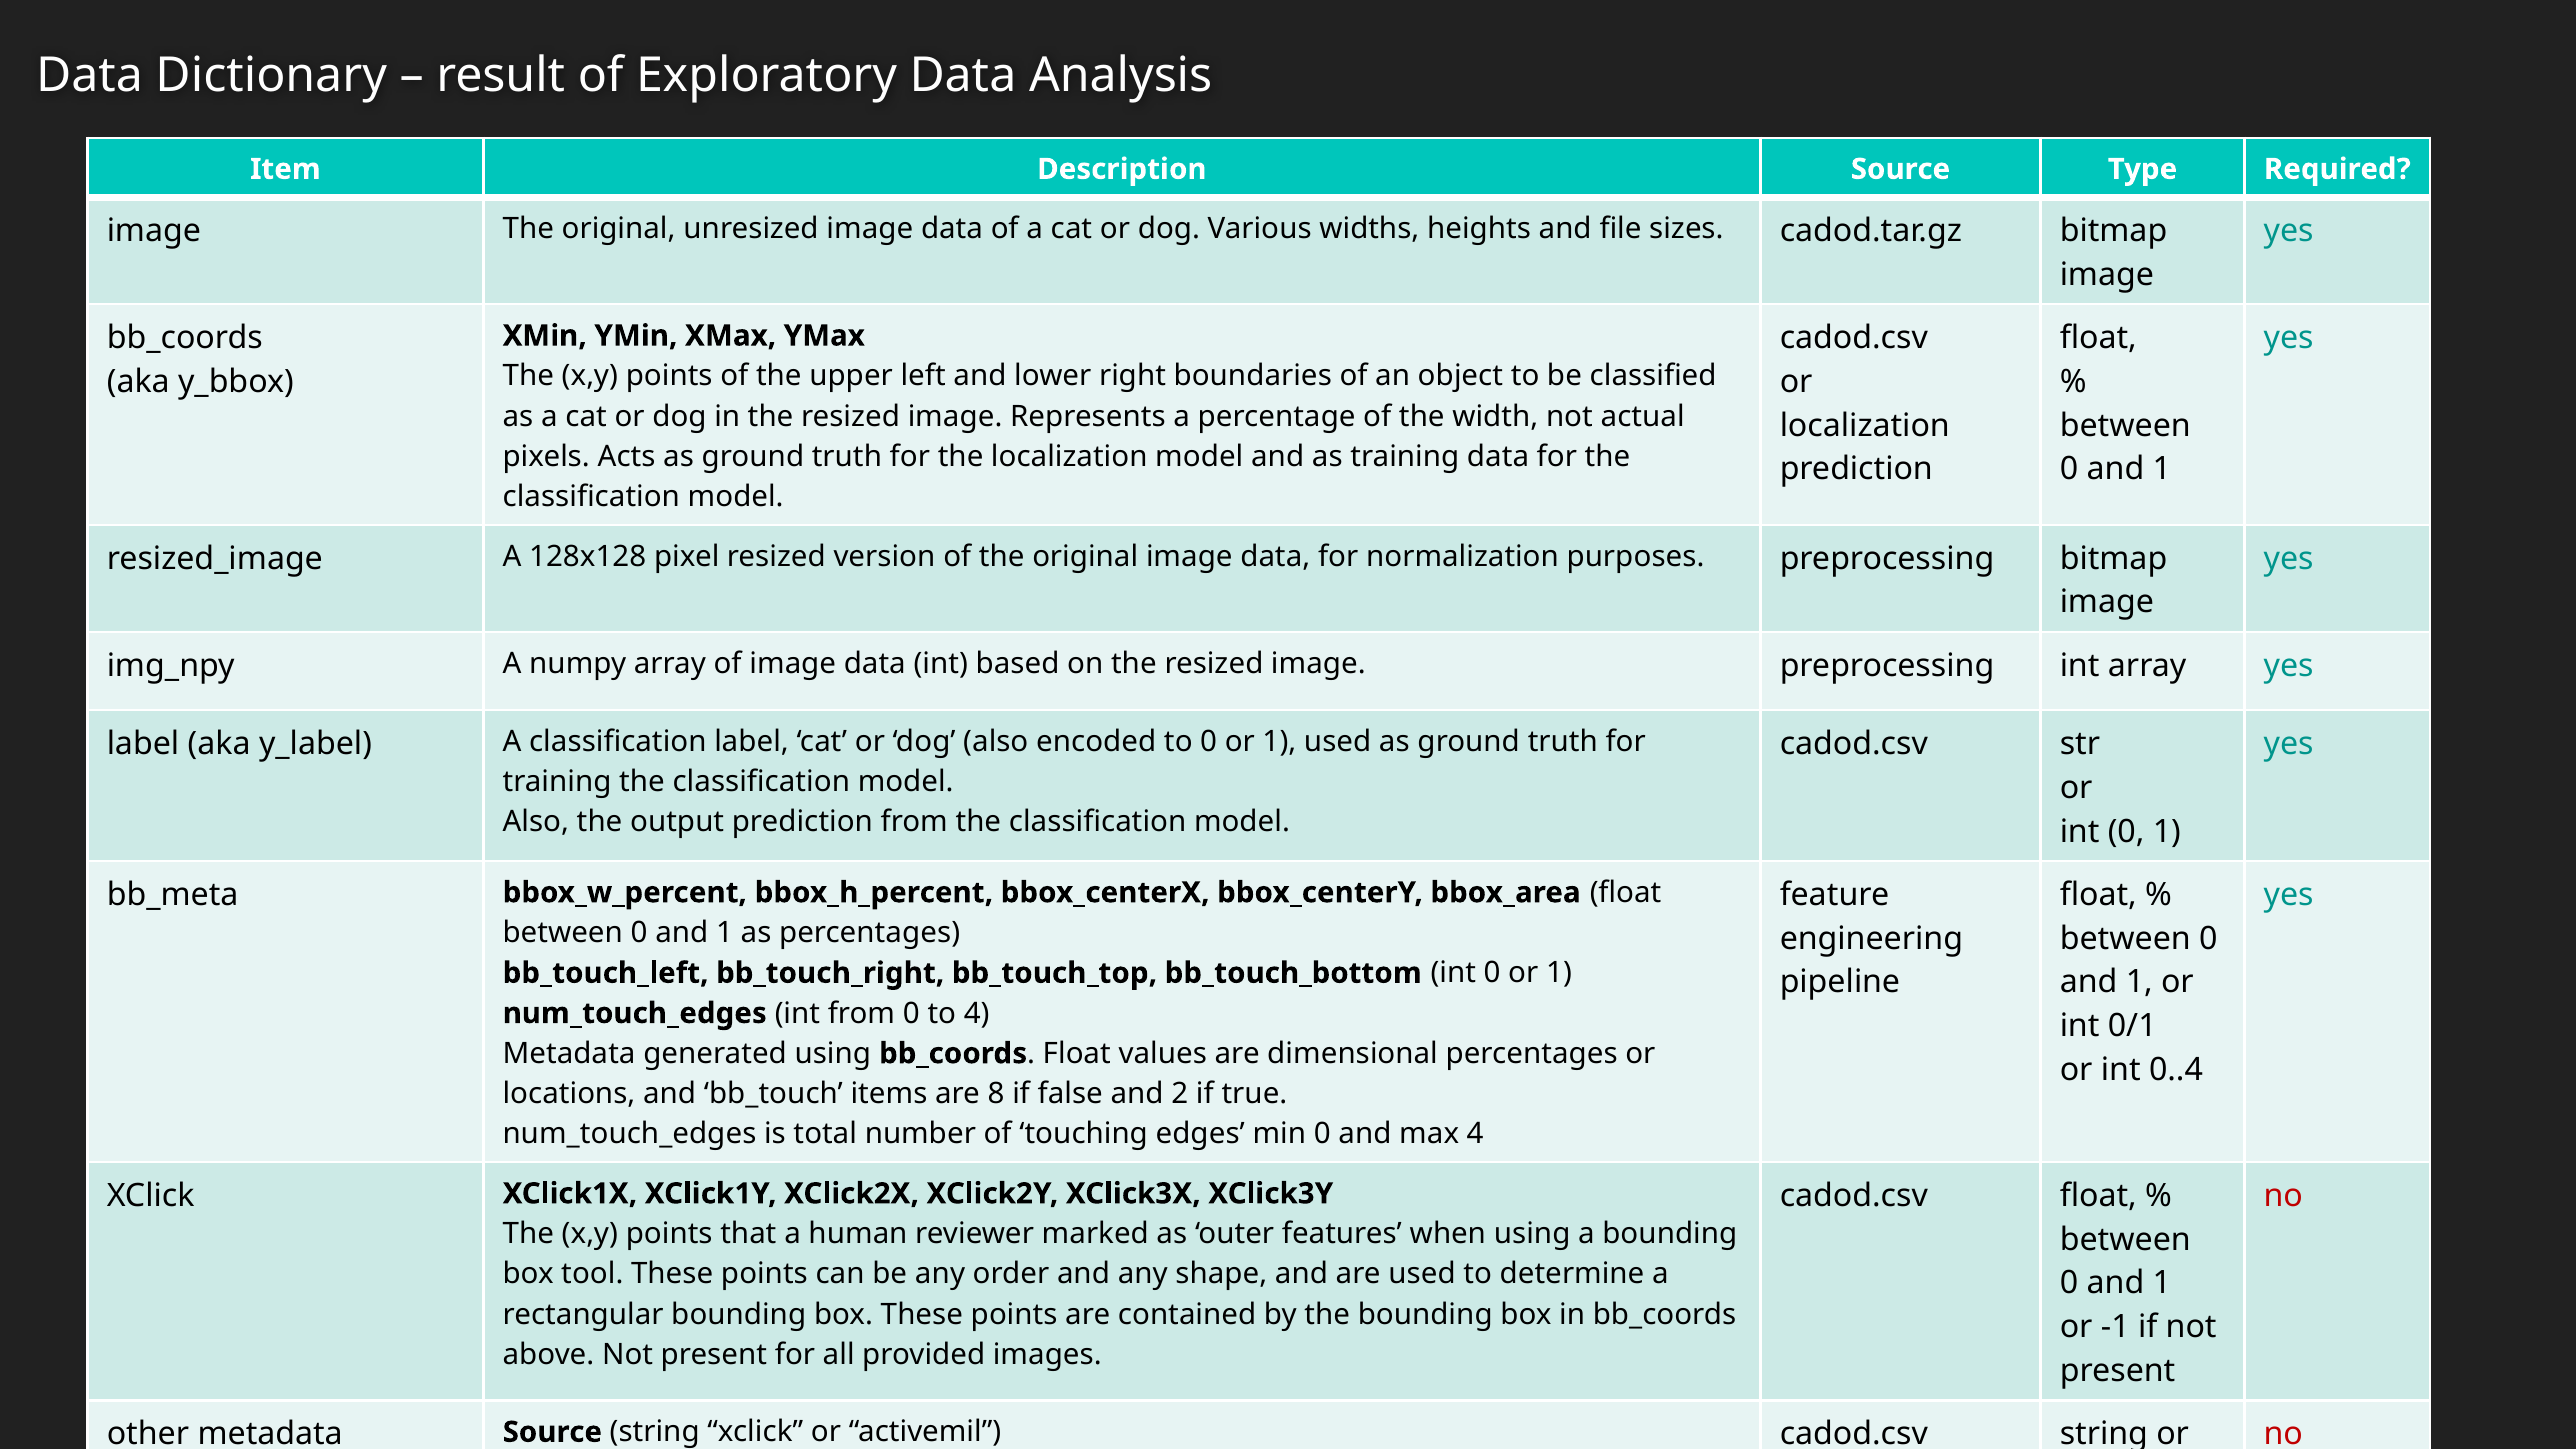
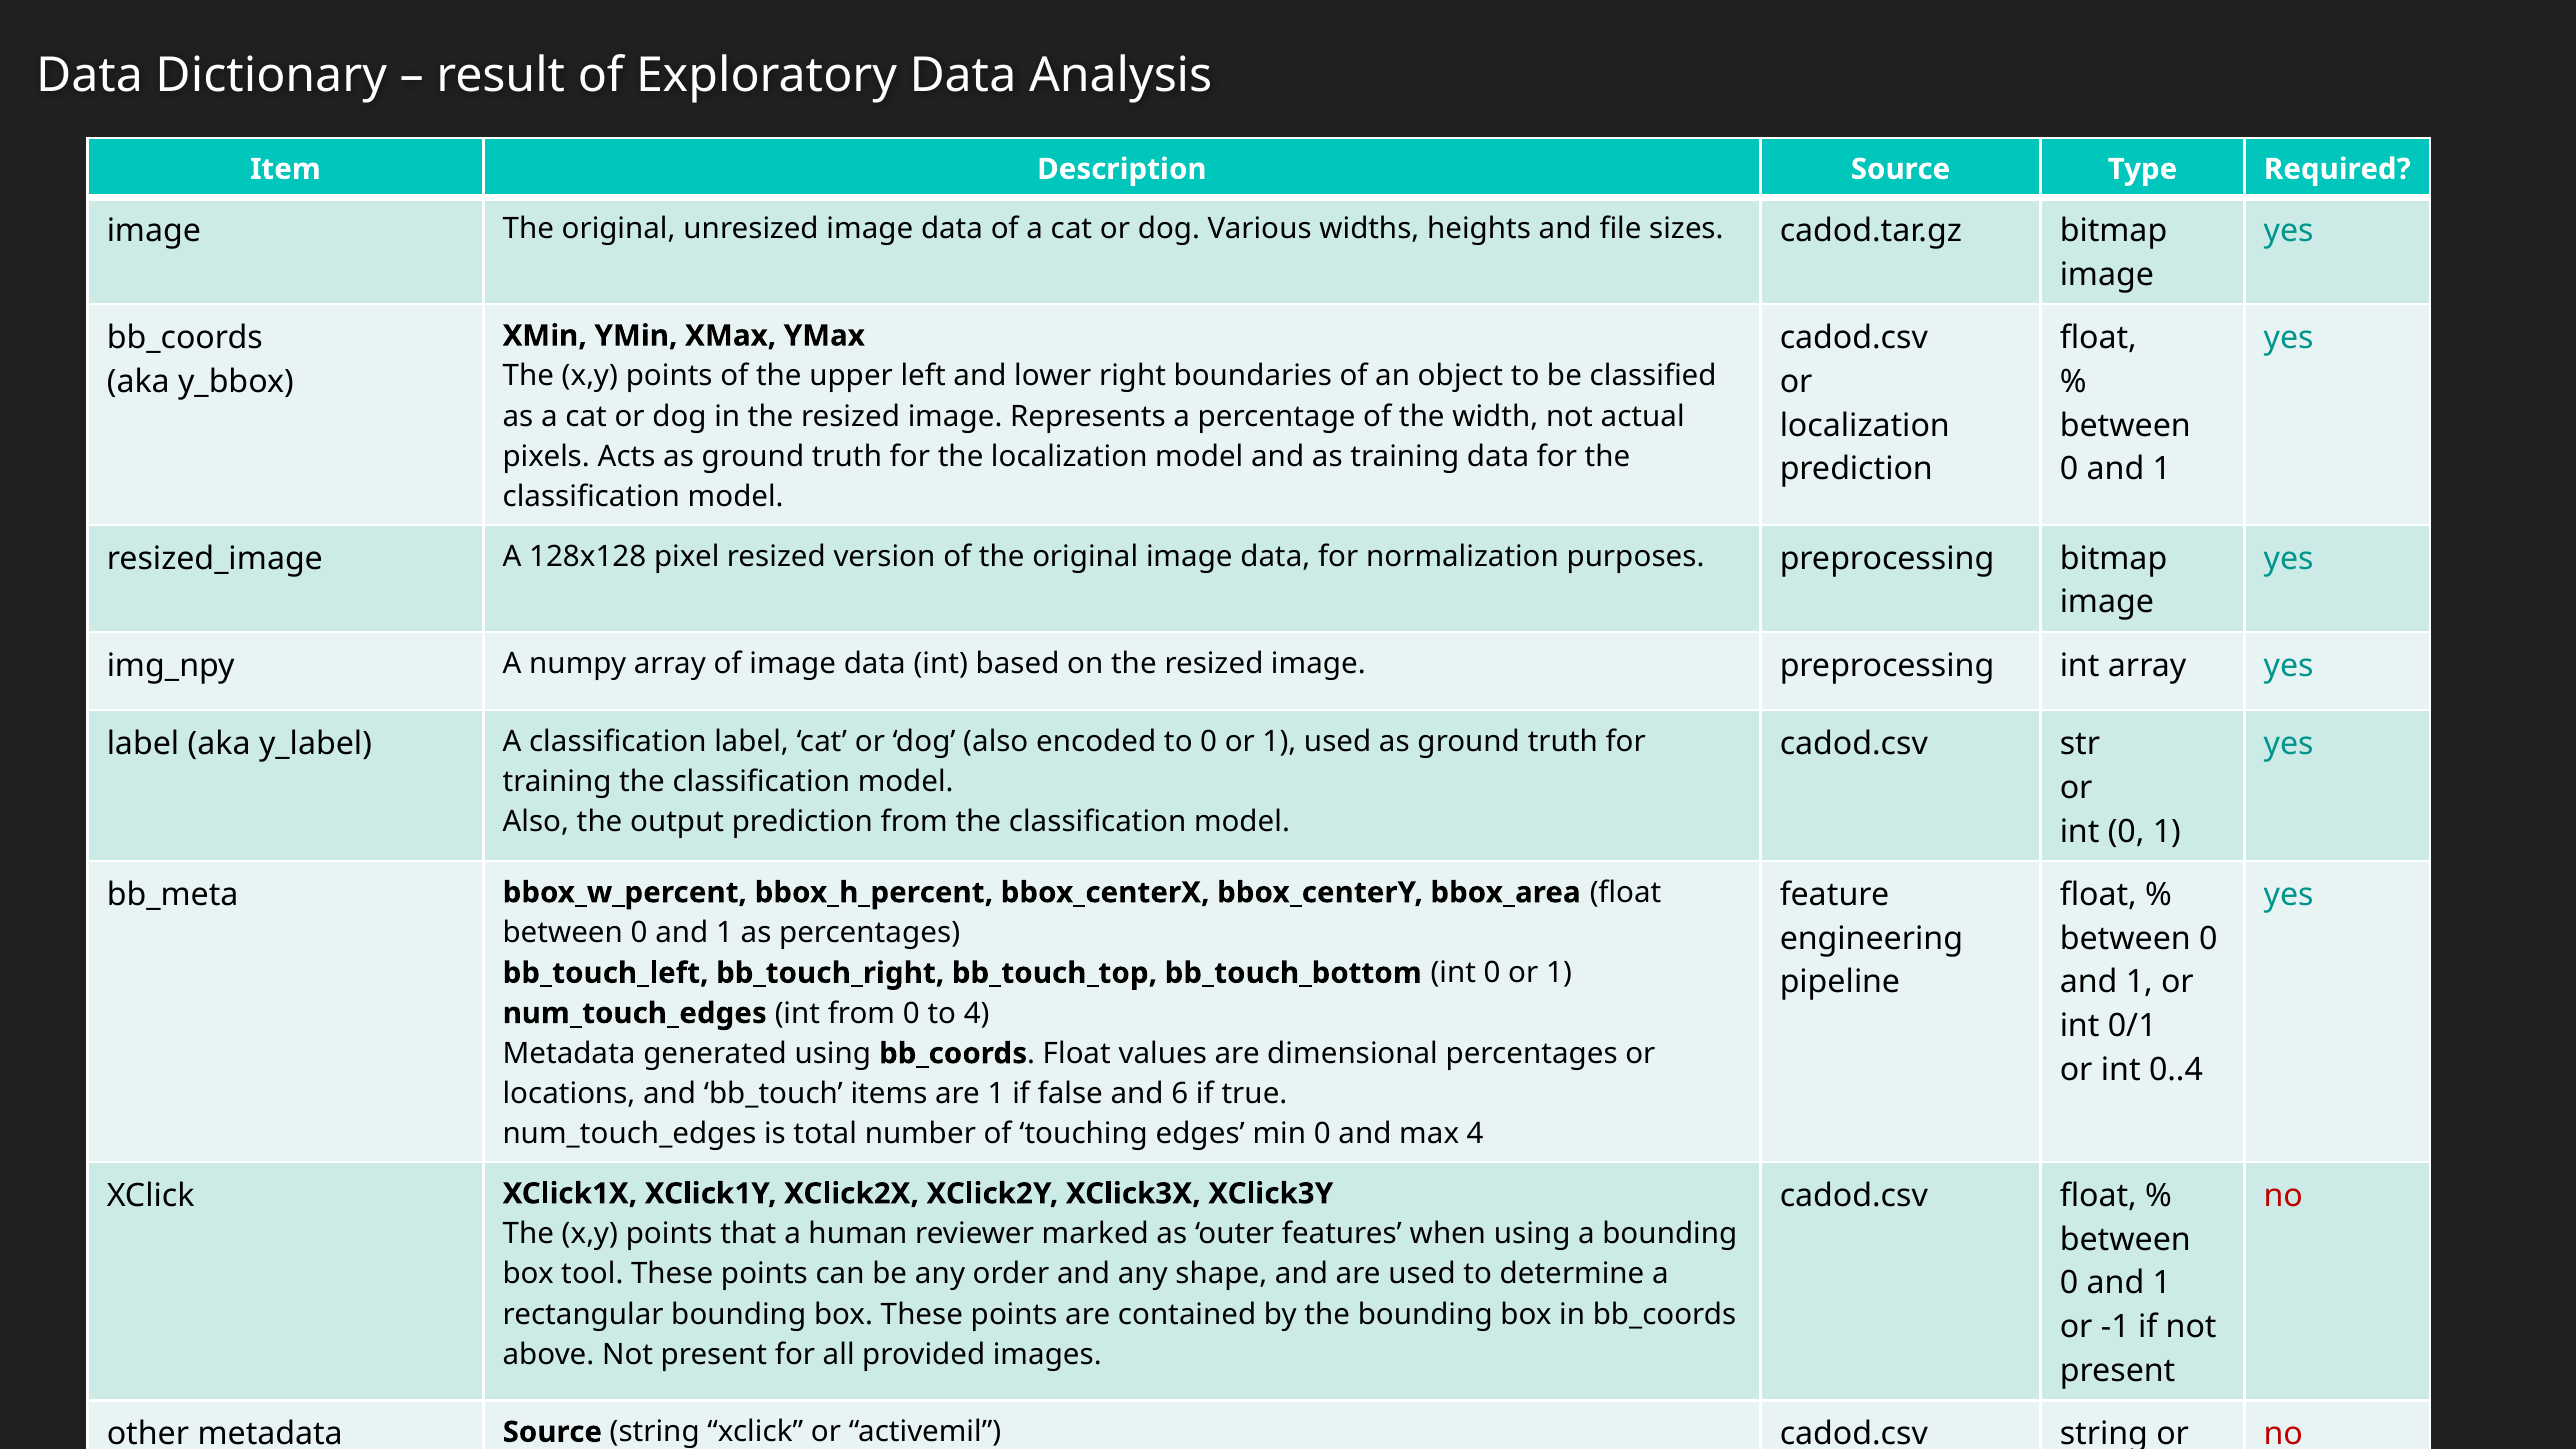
are 8: 8 -> 1
2: 2 -> 6
